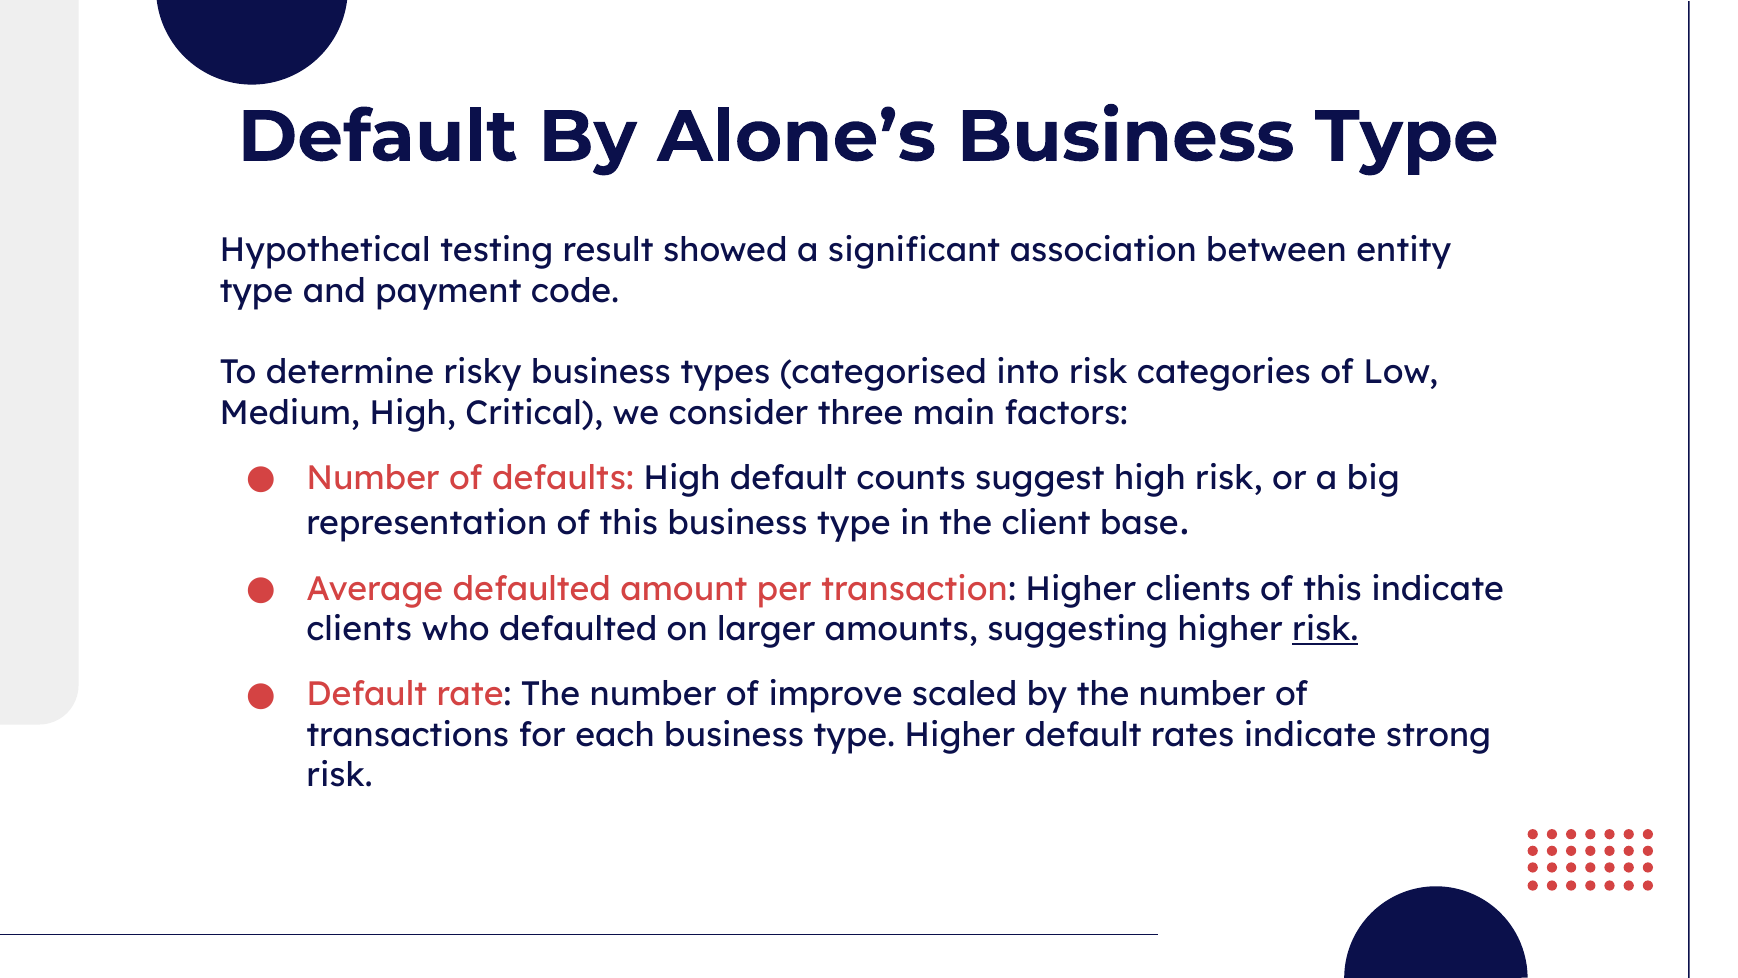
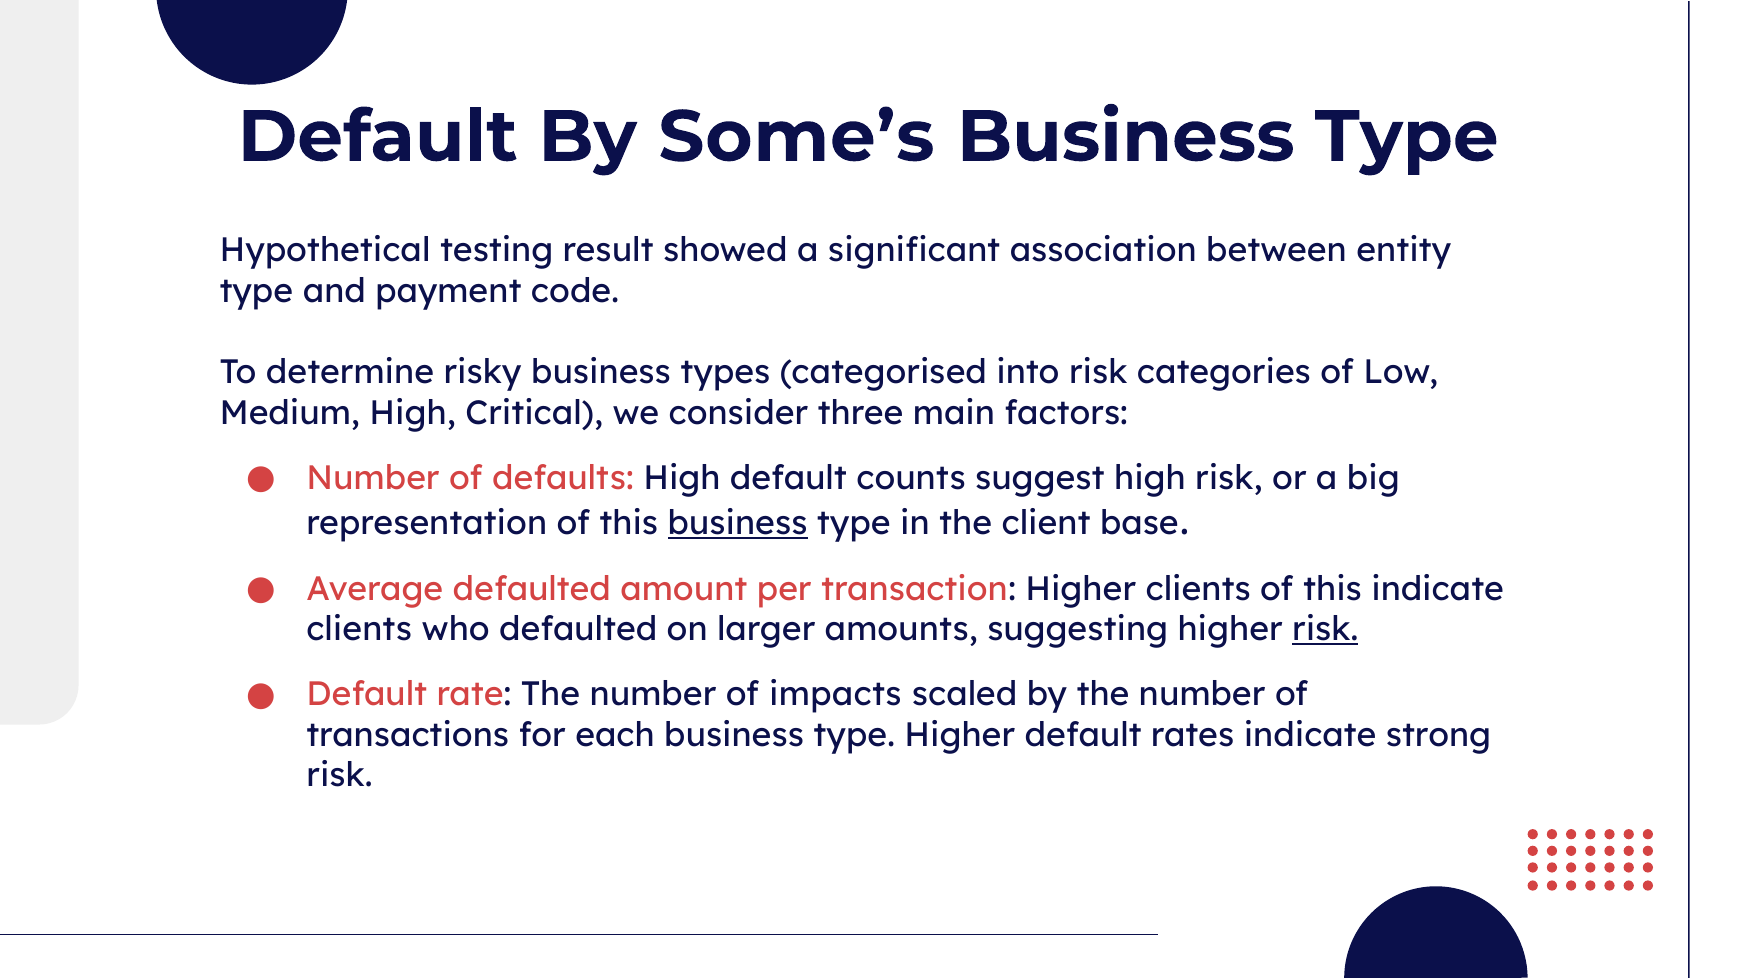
Alone’s: Alone’s -> Some’s
business at (738, 523) underline: none -> present
improve: improve -> impacts
